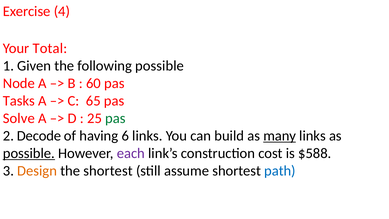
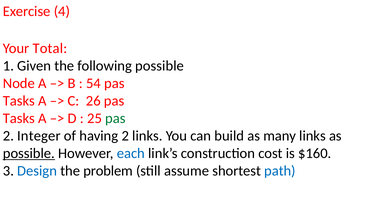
60: 60 -> 54
65: 65 -> 26
Solve at (19, 118): Solve -> Tasks
Decode: Decode -> Integer
having 6: 6 -> 2
many underline: present -> none
each colour: purple -> blue
$588: $588 -> $160
Design colour: orange -> blue
the shortest: shortest -> problem
